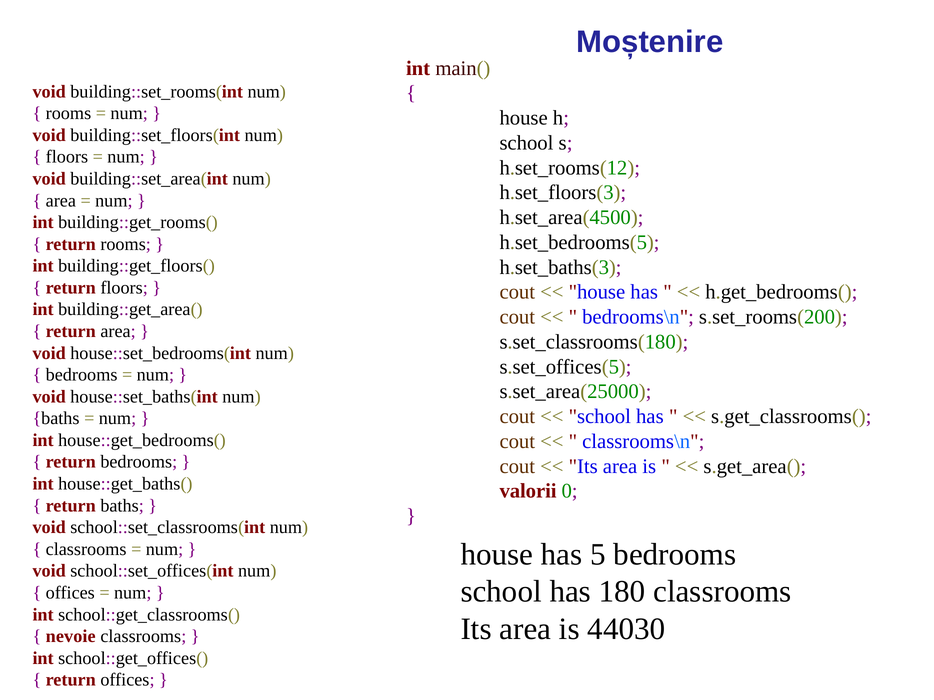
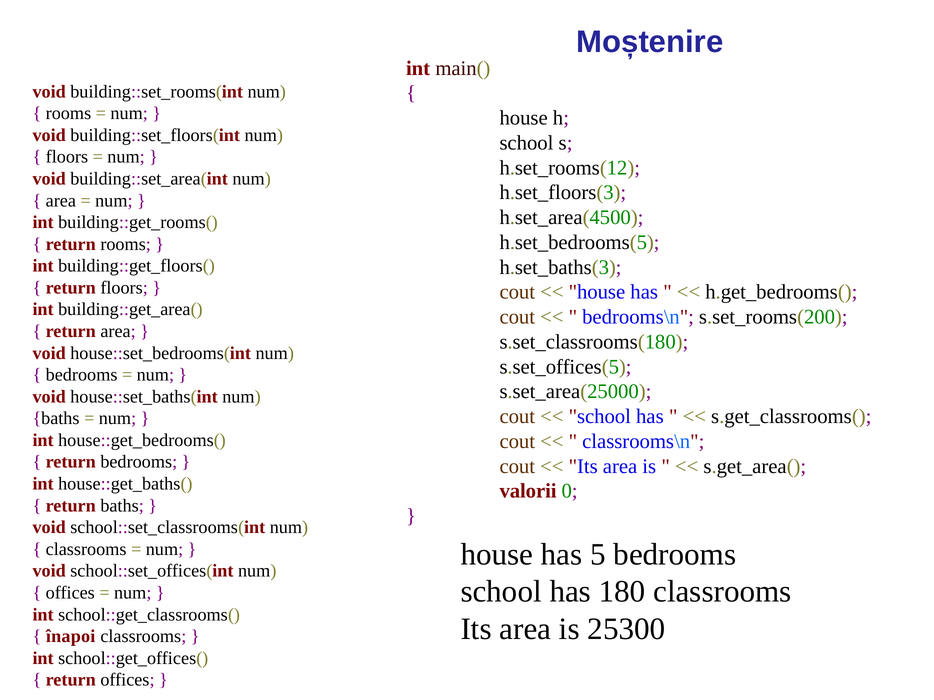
44030: 44030 -> 25300
nevoie: nevoie -> înapoi
